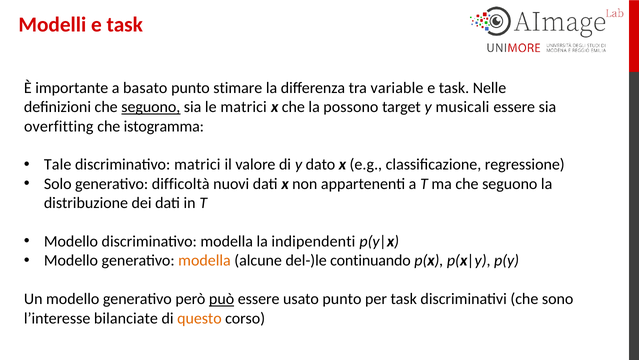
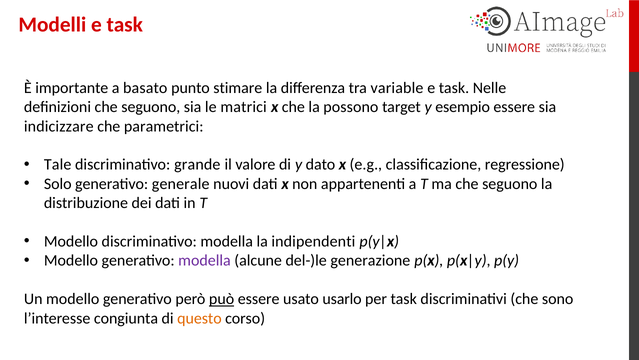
seguono at (151, 107) underline: present -> none
musicali: musicali -> esempio
overfitting: overfitting -> indicizzare
istogramma: istogramma -> parametrici
discriminativo matrici: matrici -> grande
difficoltà: difficoltà -> generale
modella at (205, 260) colour: orange -> purple
continuando: continuando -> generazione
usato punto: punto -> usarlo
bilanciate: bilanciate -> congiunta
